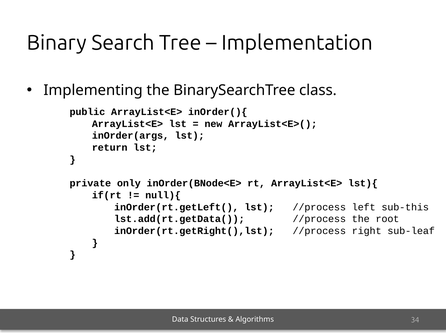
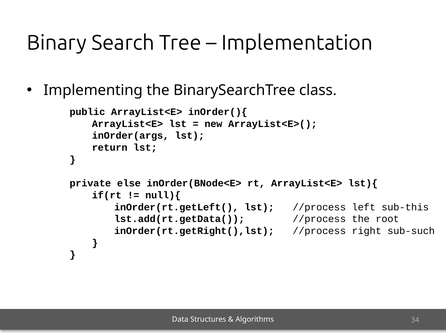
only: only -> else
sub-leaf: sub-leaf -> sub-such
